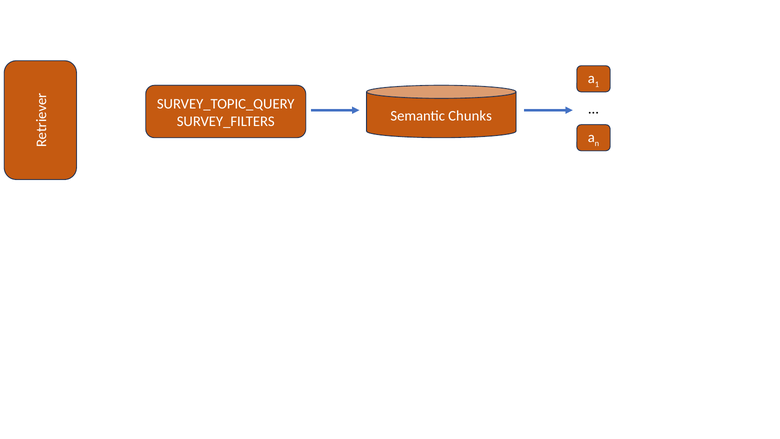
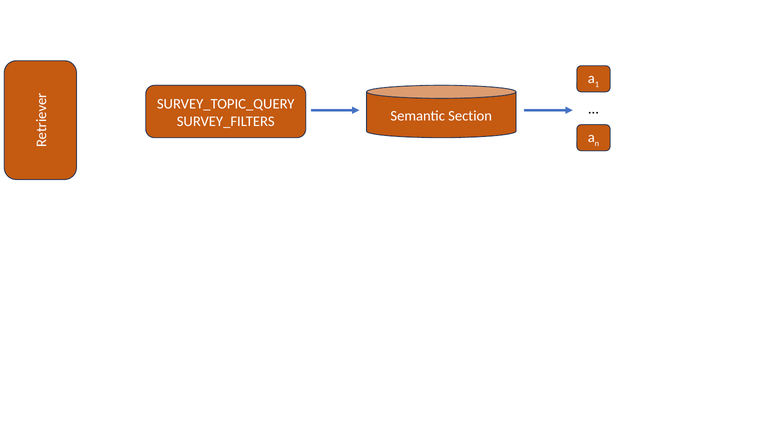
Chunks: Chunks -> Section
